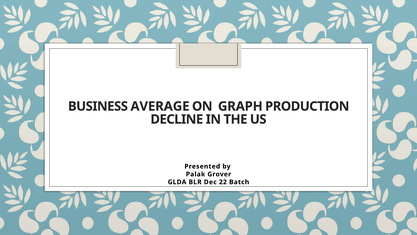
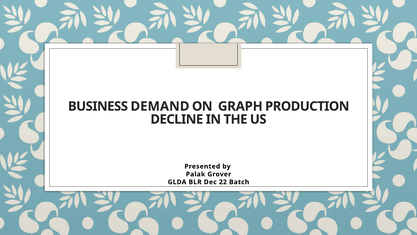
AVERAGE: AVERAGE -> DEMAND
